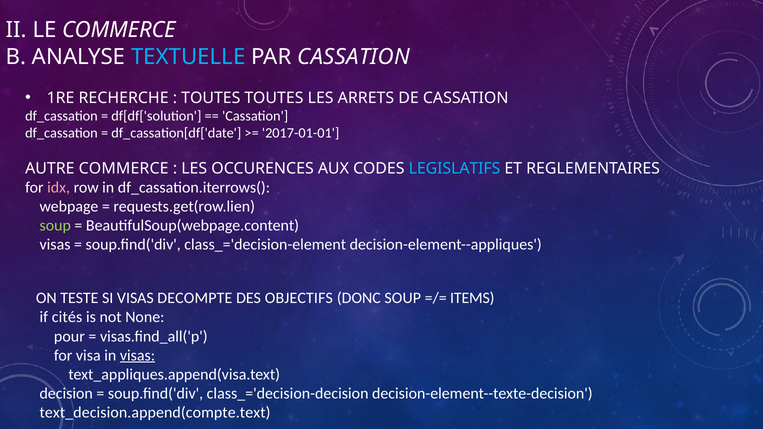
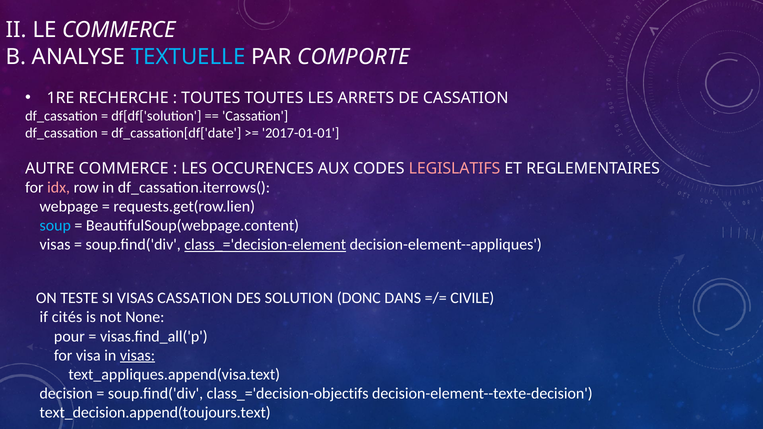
PAR CASSATION: CASSATION -> COMPORTE
LEGISLATIFS colour: light blue -> pink
soup at (55, 226) colour: light green -> light blue
class_='decision-element underline: none -> present
VISAS DECOMPTE: DECOMPTE -> CASSATION
OBJECTIFS: OBJECTIFS -> SOLUTION
DONC SOUP: SOUP -> DANS
ITEMS: ITEMS -> CIVILE
class_='decision-decision: class_='decision-decision -> class_='decision-objectifs
text_decision.append(compte.text: text_decision.append(compte.text -> text_decision.append(toujours.text
